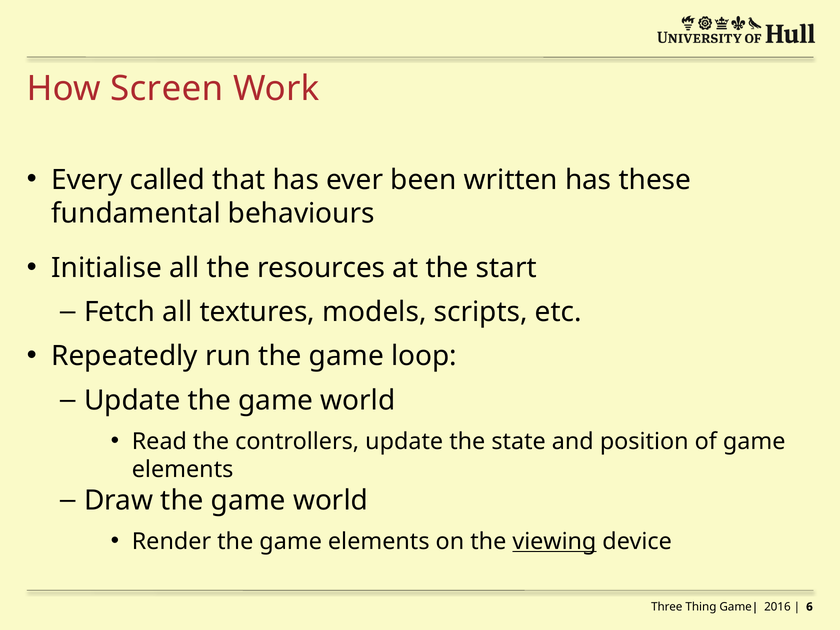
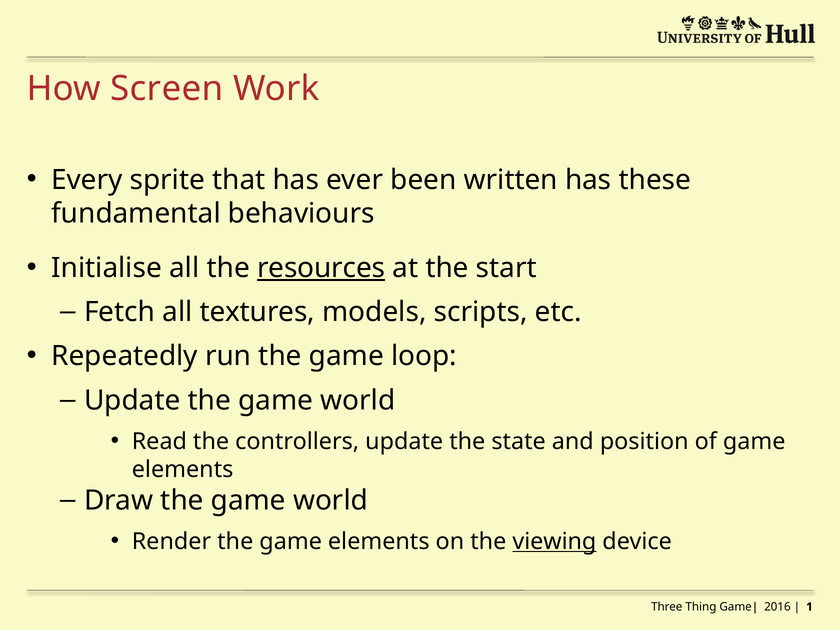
called: called -> sprite
resources underline: none -> present
6: 6 -> 1
